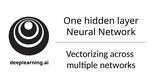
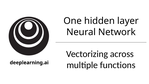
networks: networks -> functions
